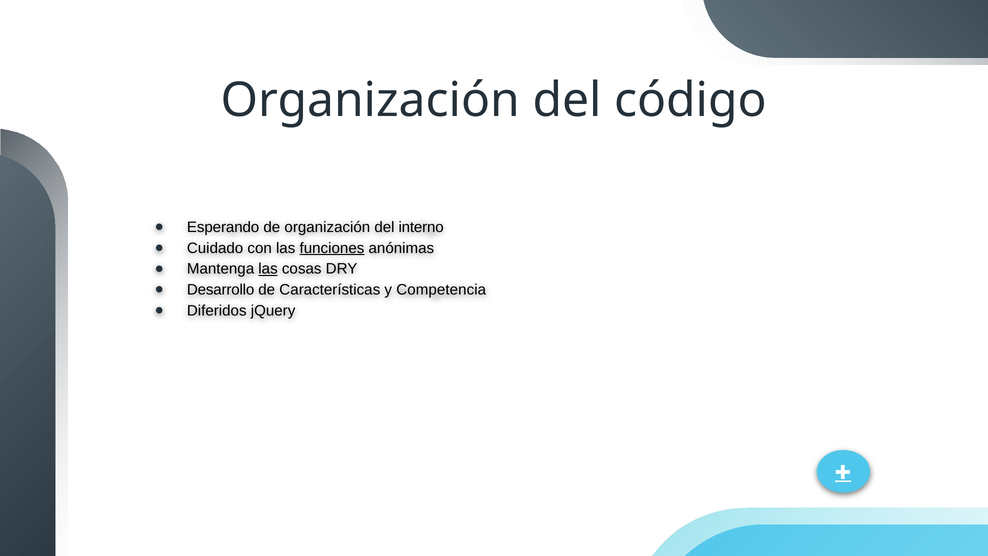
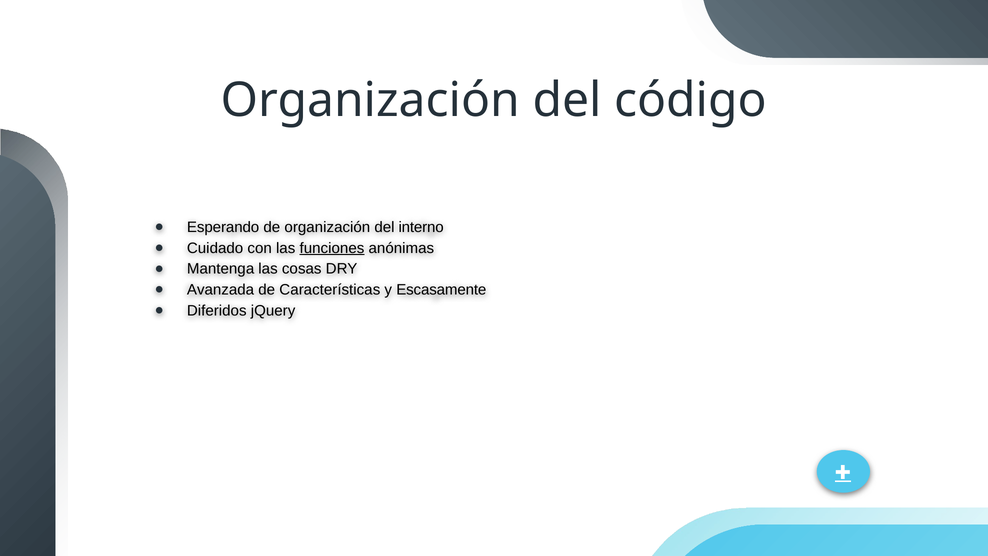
las at (268, 269) underline: present -> none
Desarrollo: Desarrollo -> Avanzada
Competencia: Competencia -> Escasamente
